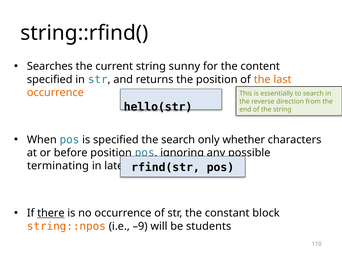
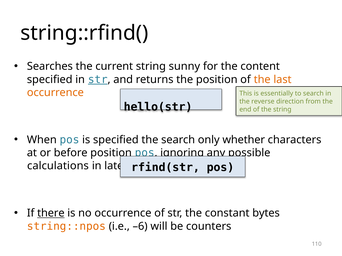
str at (98, 80) underline: none -> present
terminating: terminating -> calculations
block: block -> bytes
–9: –9 -> –6
students: students -> counters
